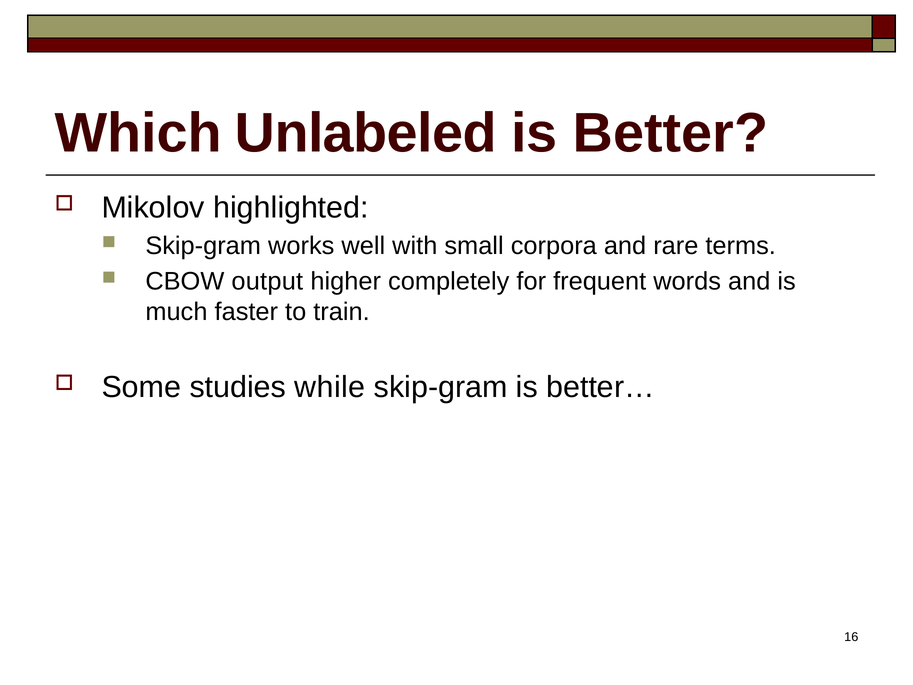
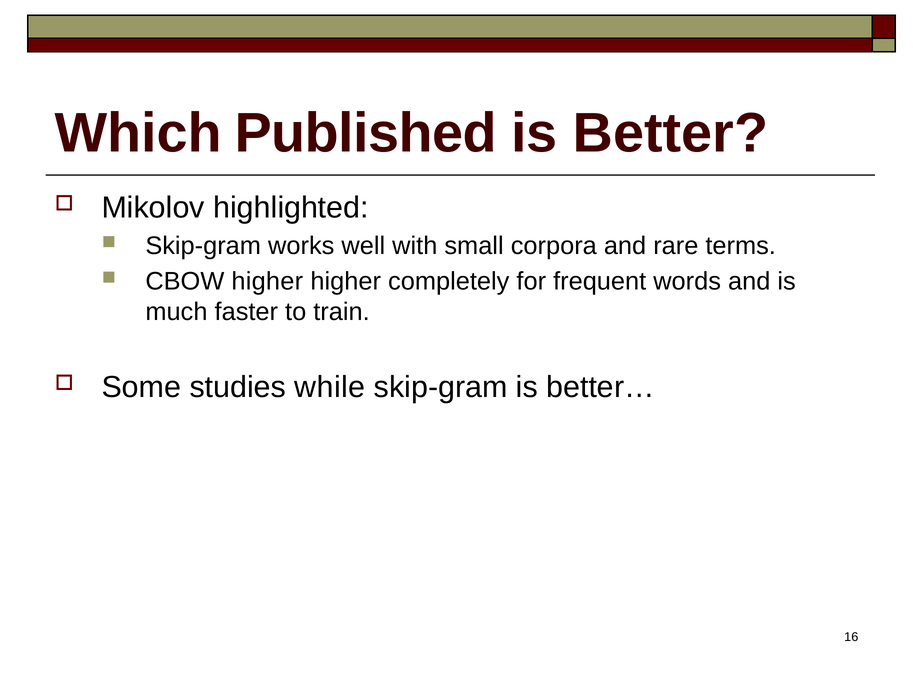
Unlabeled: Unlabeled -> Published
CBOW output: output -> higher
